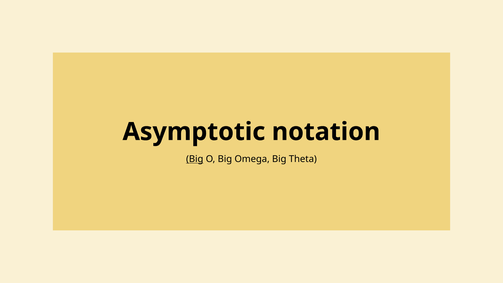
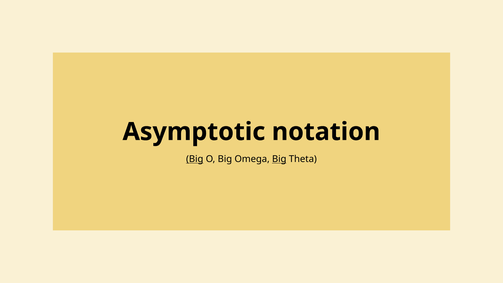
Big at (279, 159) underline: none -> present
